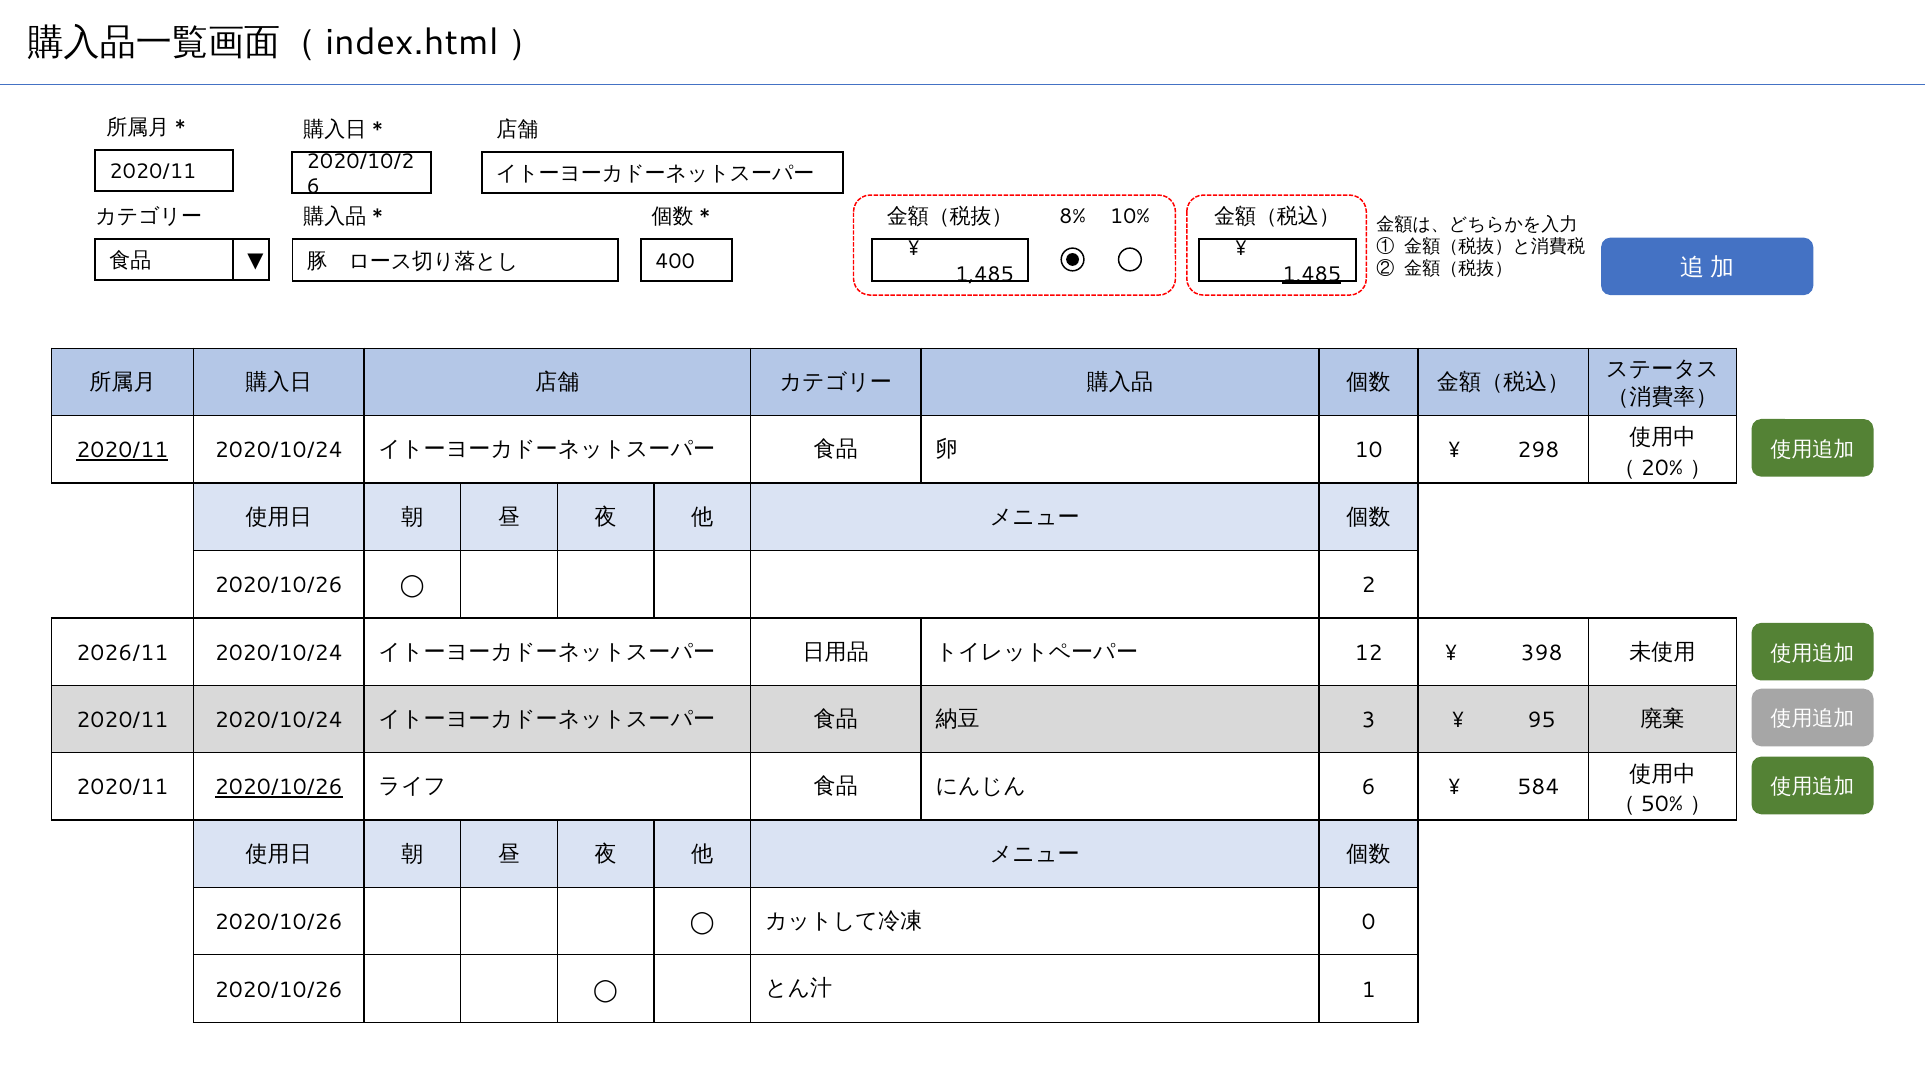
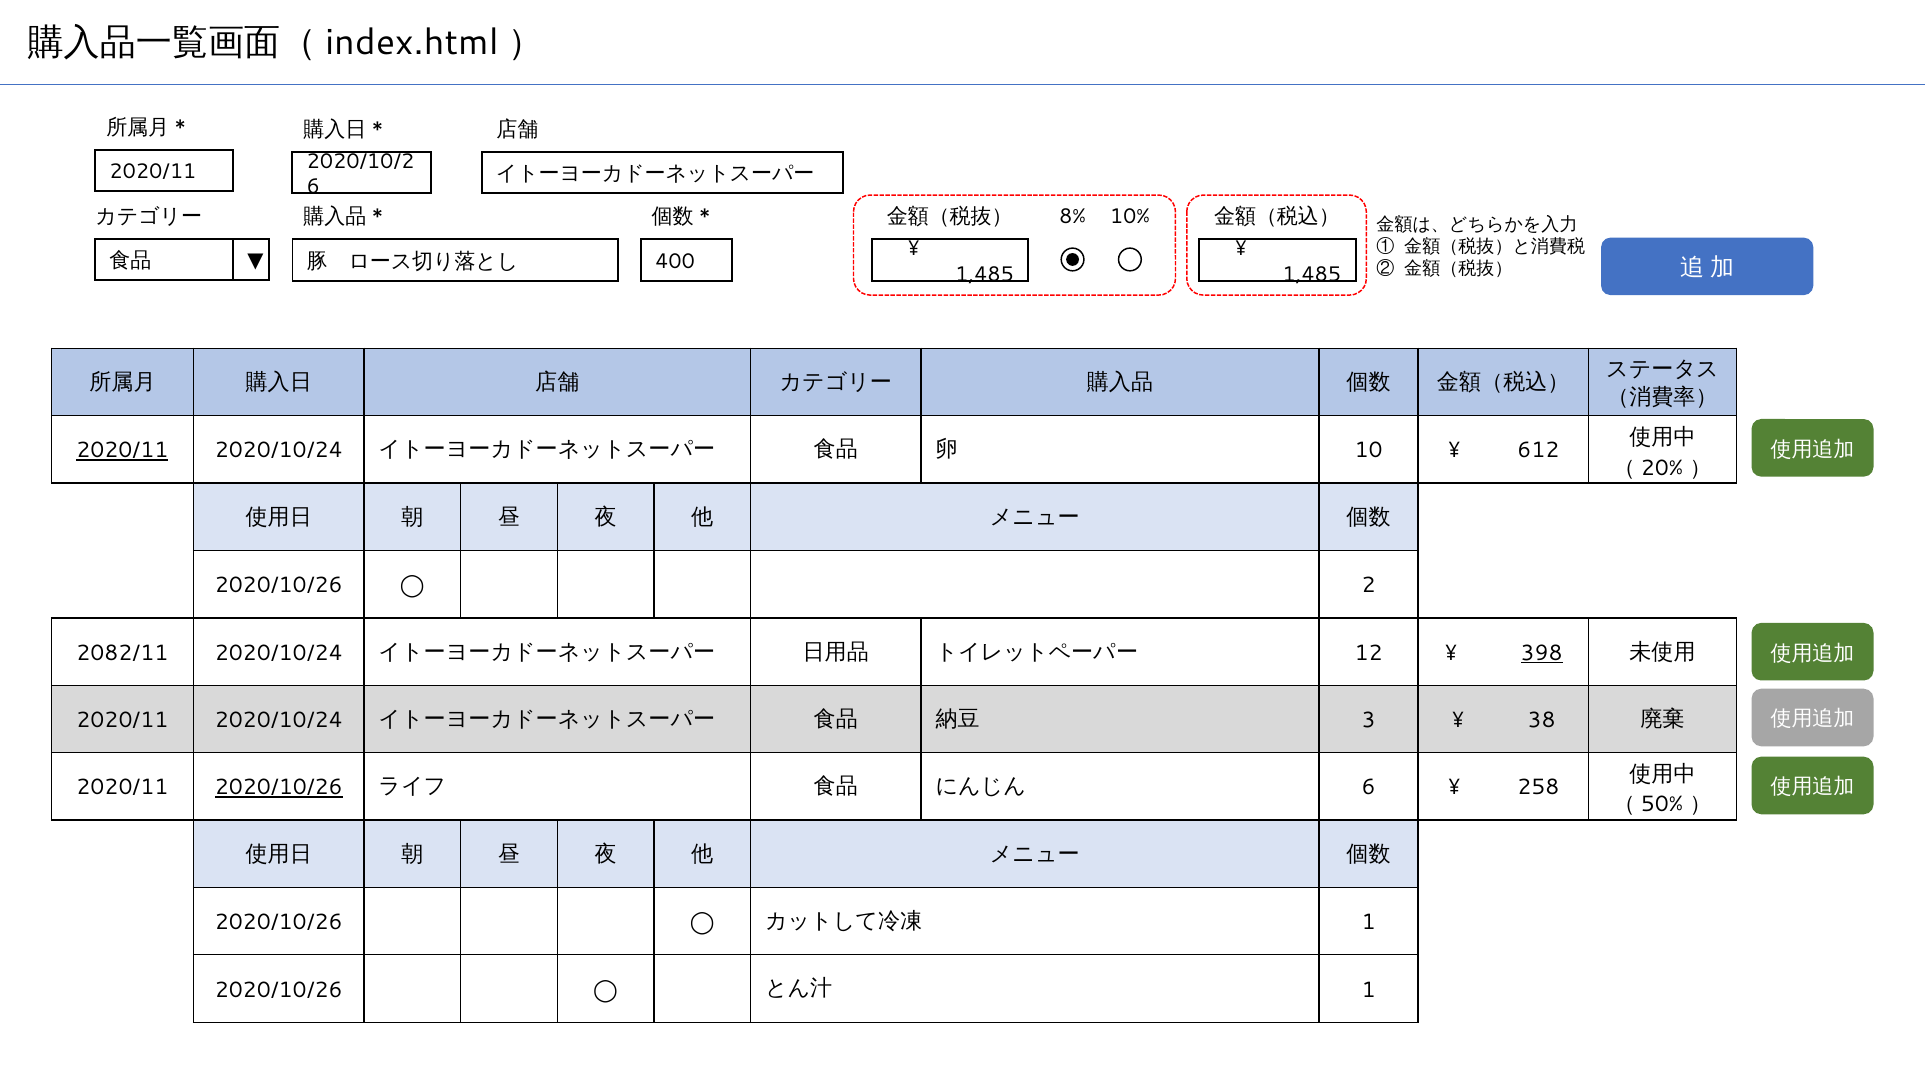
1,485 at (1312, 274) underline: present -> none
298: 298 -> 612
2026/11: 2026/11 -> 2082/11
398 underline: none -> present
95: 95 -> 38
584: 584 -> 258
0 at (1369, 922): 0 -> 1
